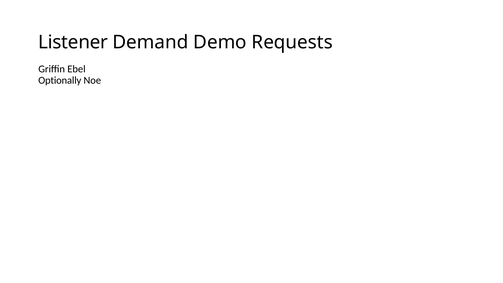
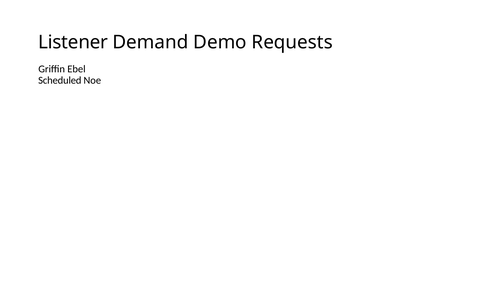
Optionally: Optionally -> Scheduled
